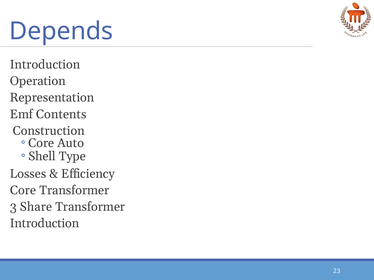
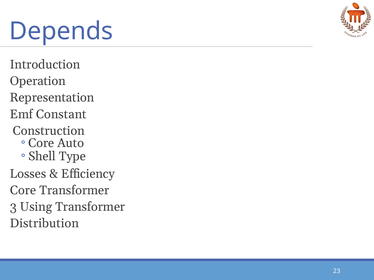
Contents: Contents -> Constant
Share: Share -> Using
Introduction at (45, 224): Introduction -> Distribution
